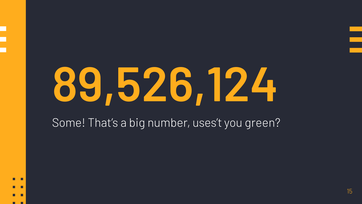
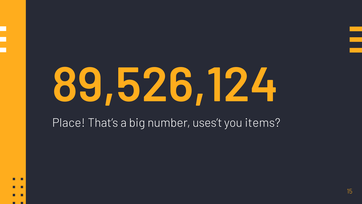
Some: Some -> Place
green: green -> items
